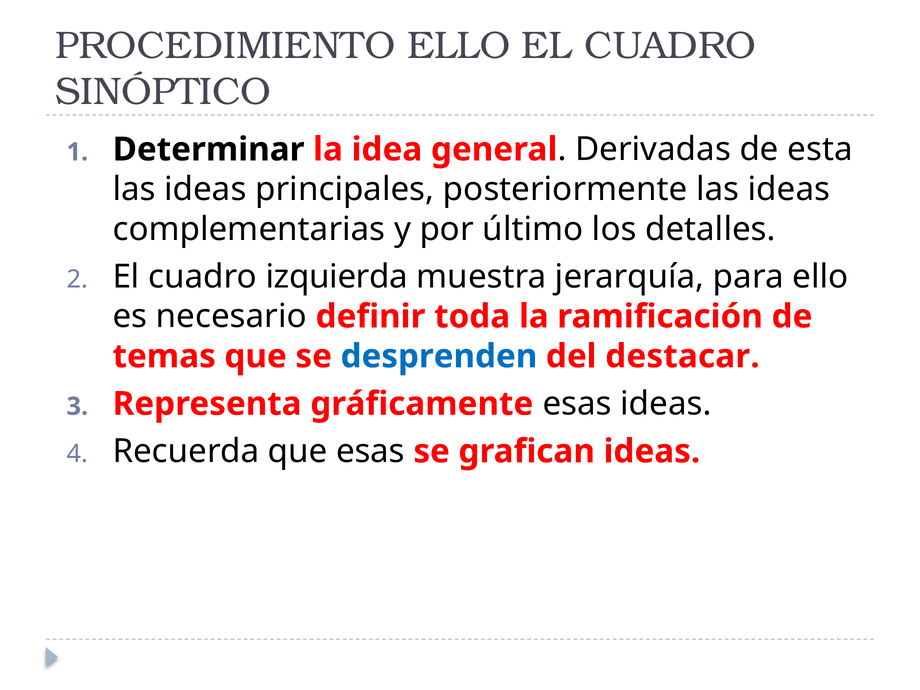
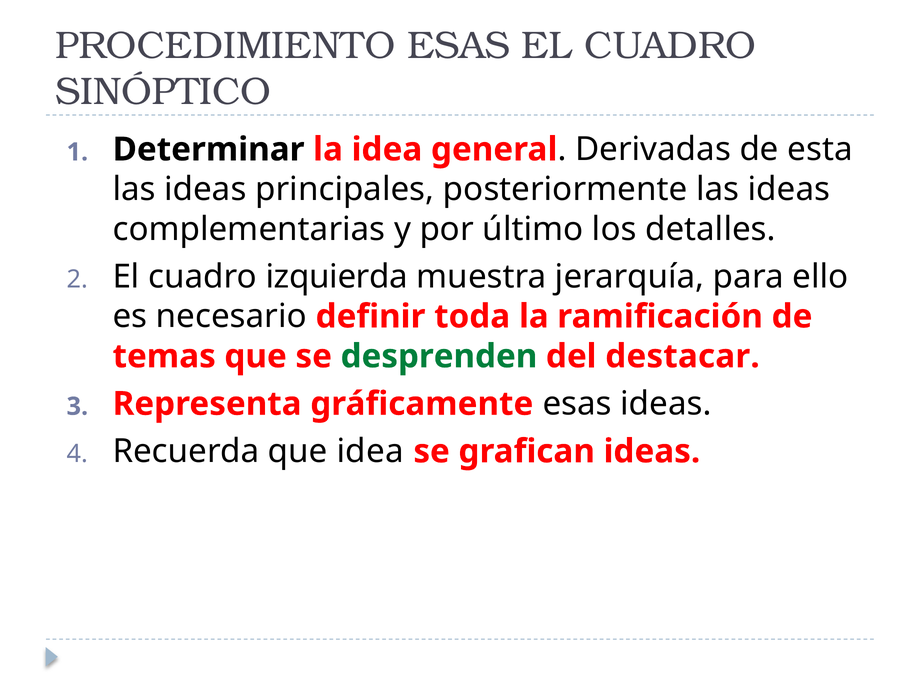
PROCEDIMIENTO ELLO: ELLO -> ESAS
desprenden colour: blue -> green
que esas: esas -> idea
